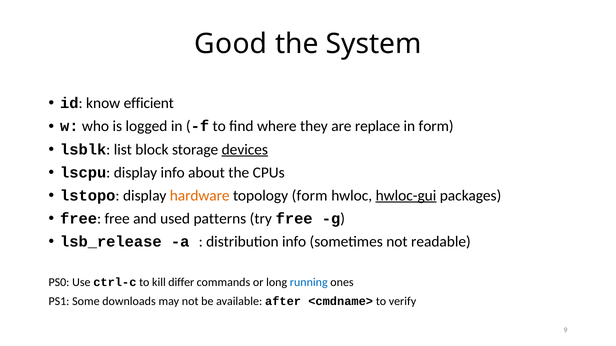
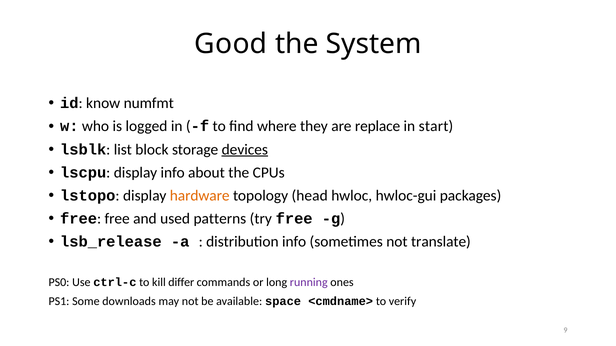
efficient: efficient -> numfmt
in form: form -> start
topology form: form -> head
hwloc-gui underline: present -> none
readable: readable -> translate
running colour: blue -> purple
after: after -> space
